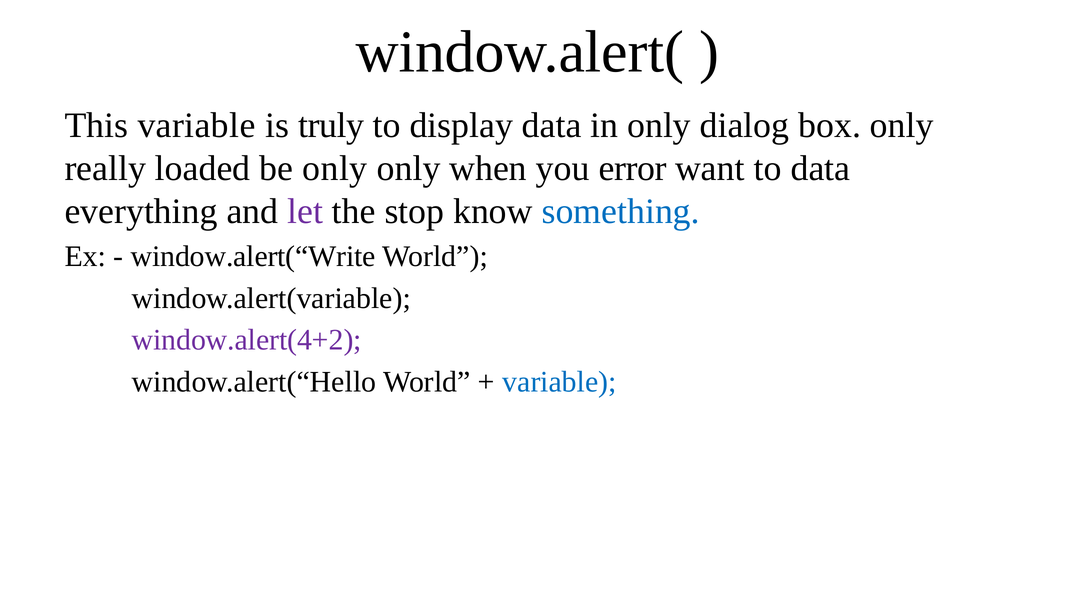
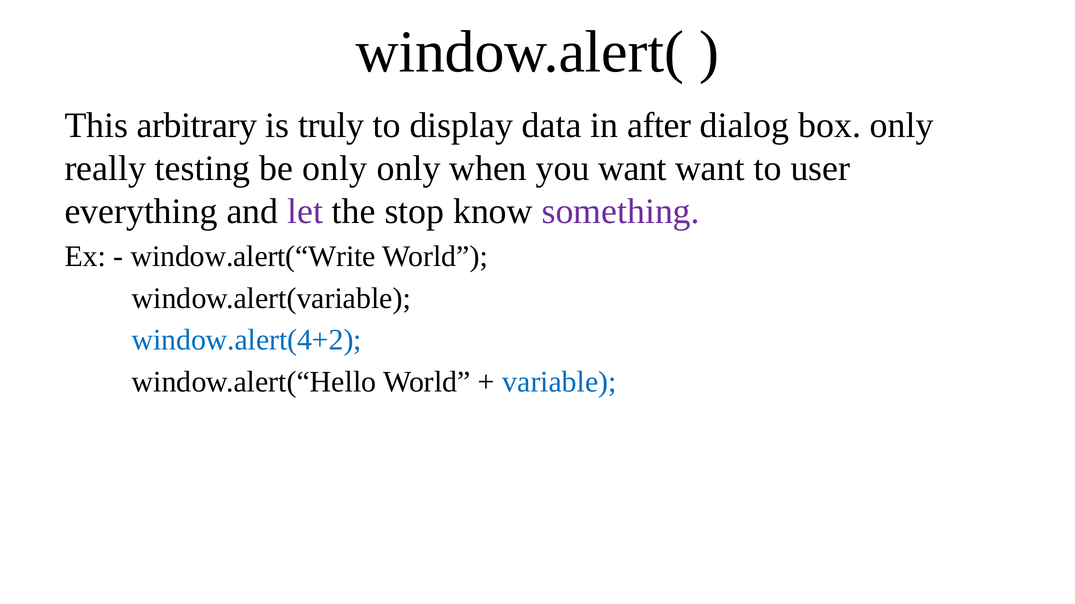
This variable: variable -> arbitrary
in only: only -> after
loaded: loaded -> testing
you error: error -> want
to data: data -> user
something colour: blue -> purple
window.alert(4+2 colour: purple -> blue
